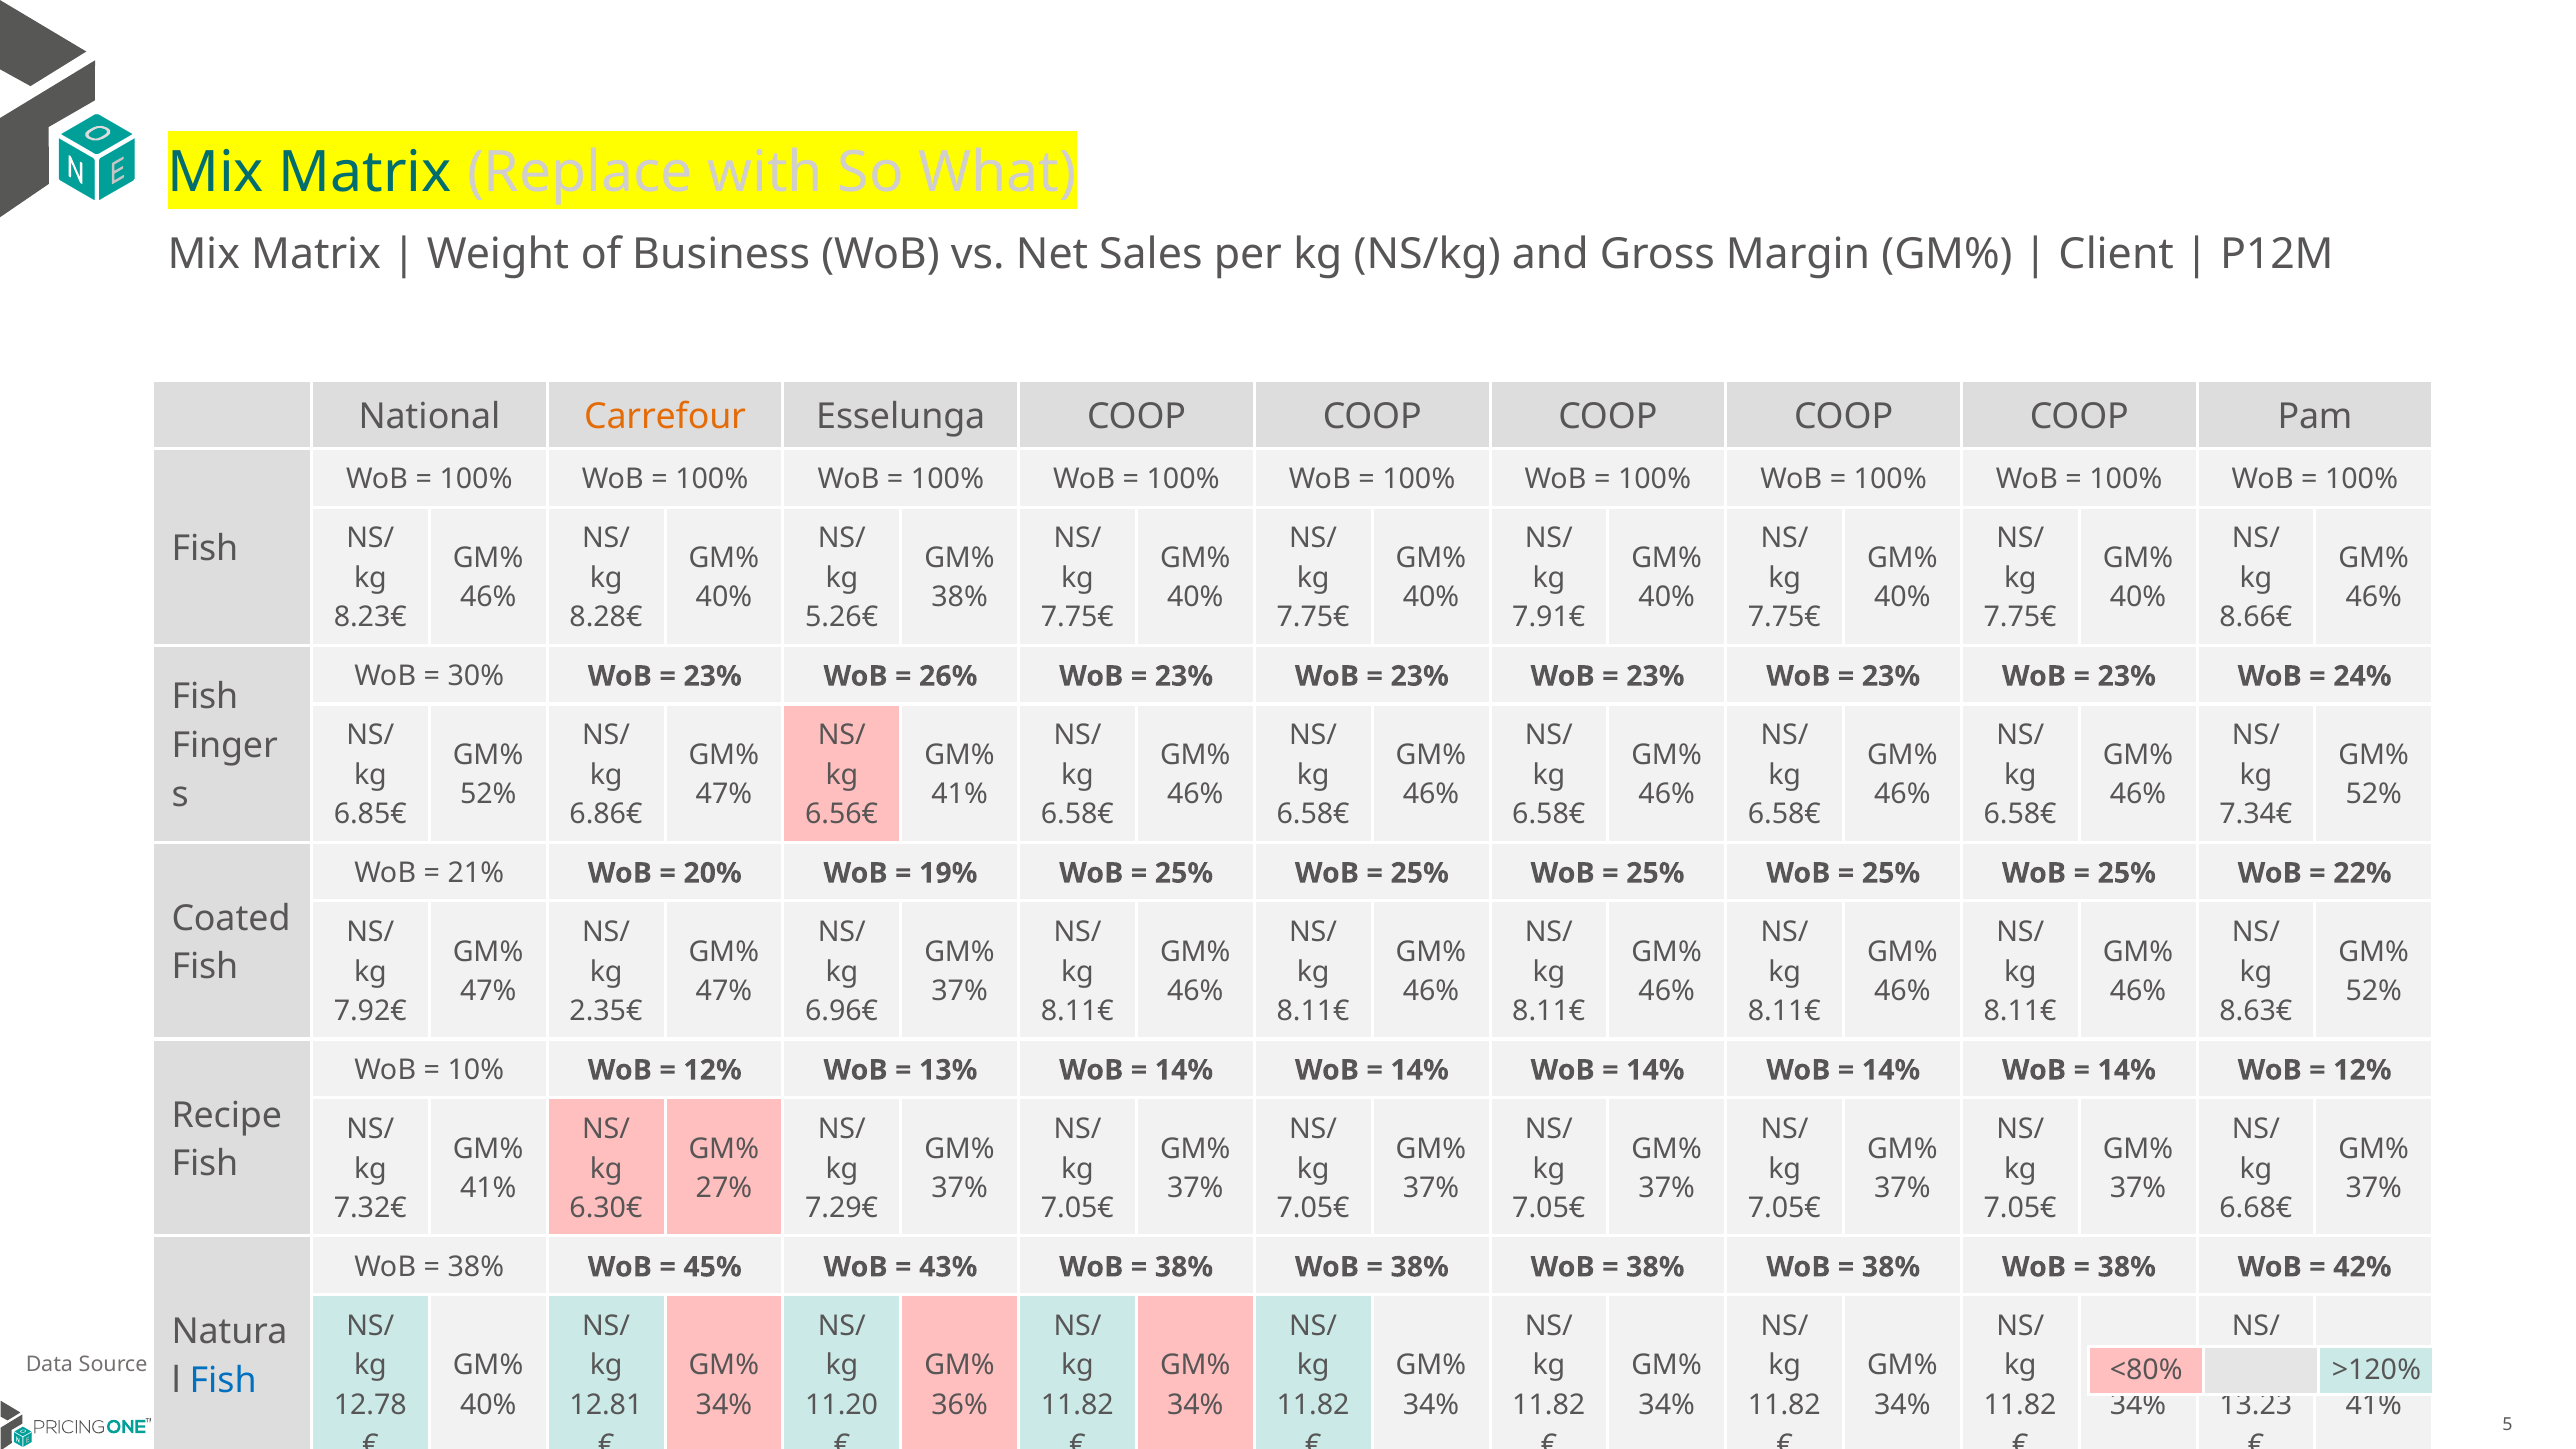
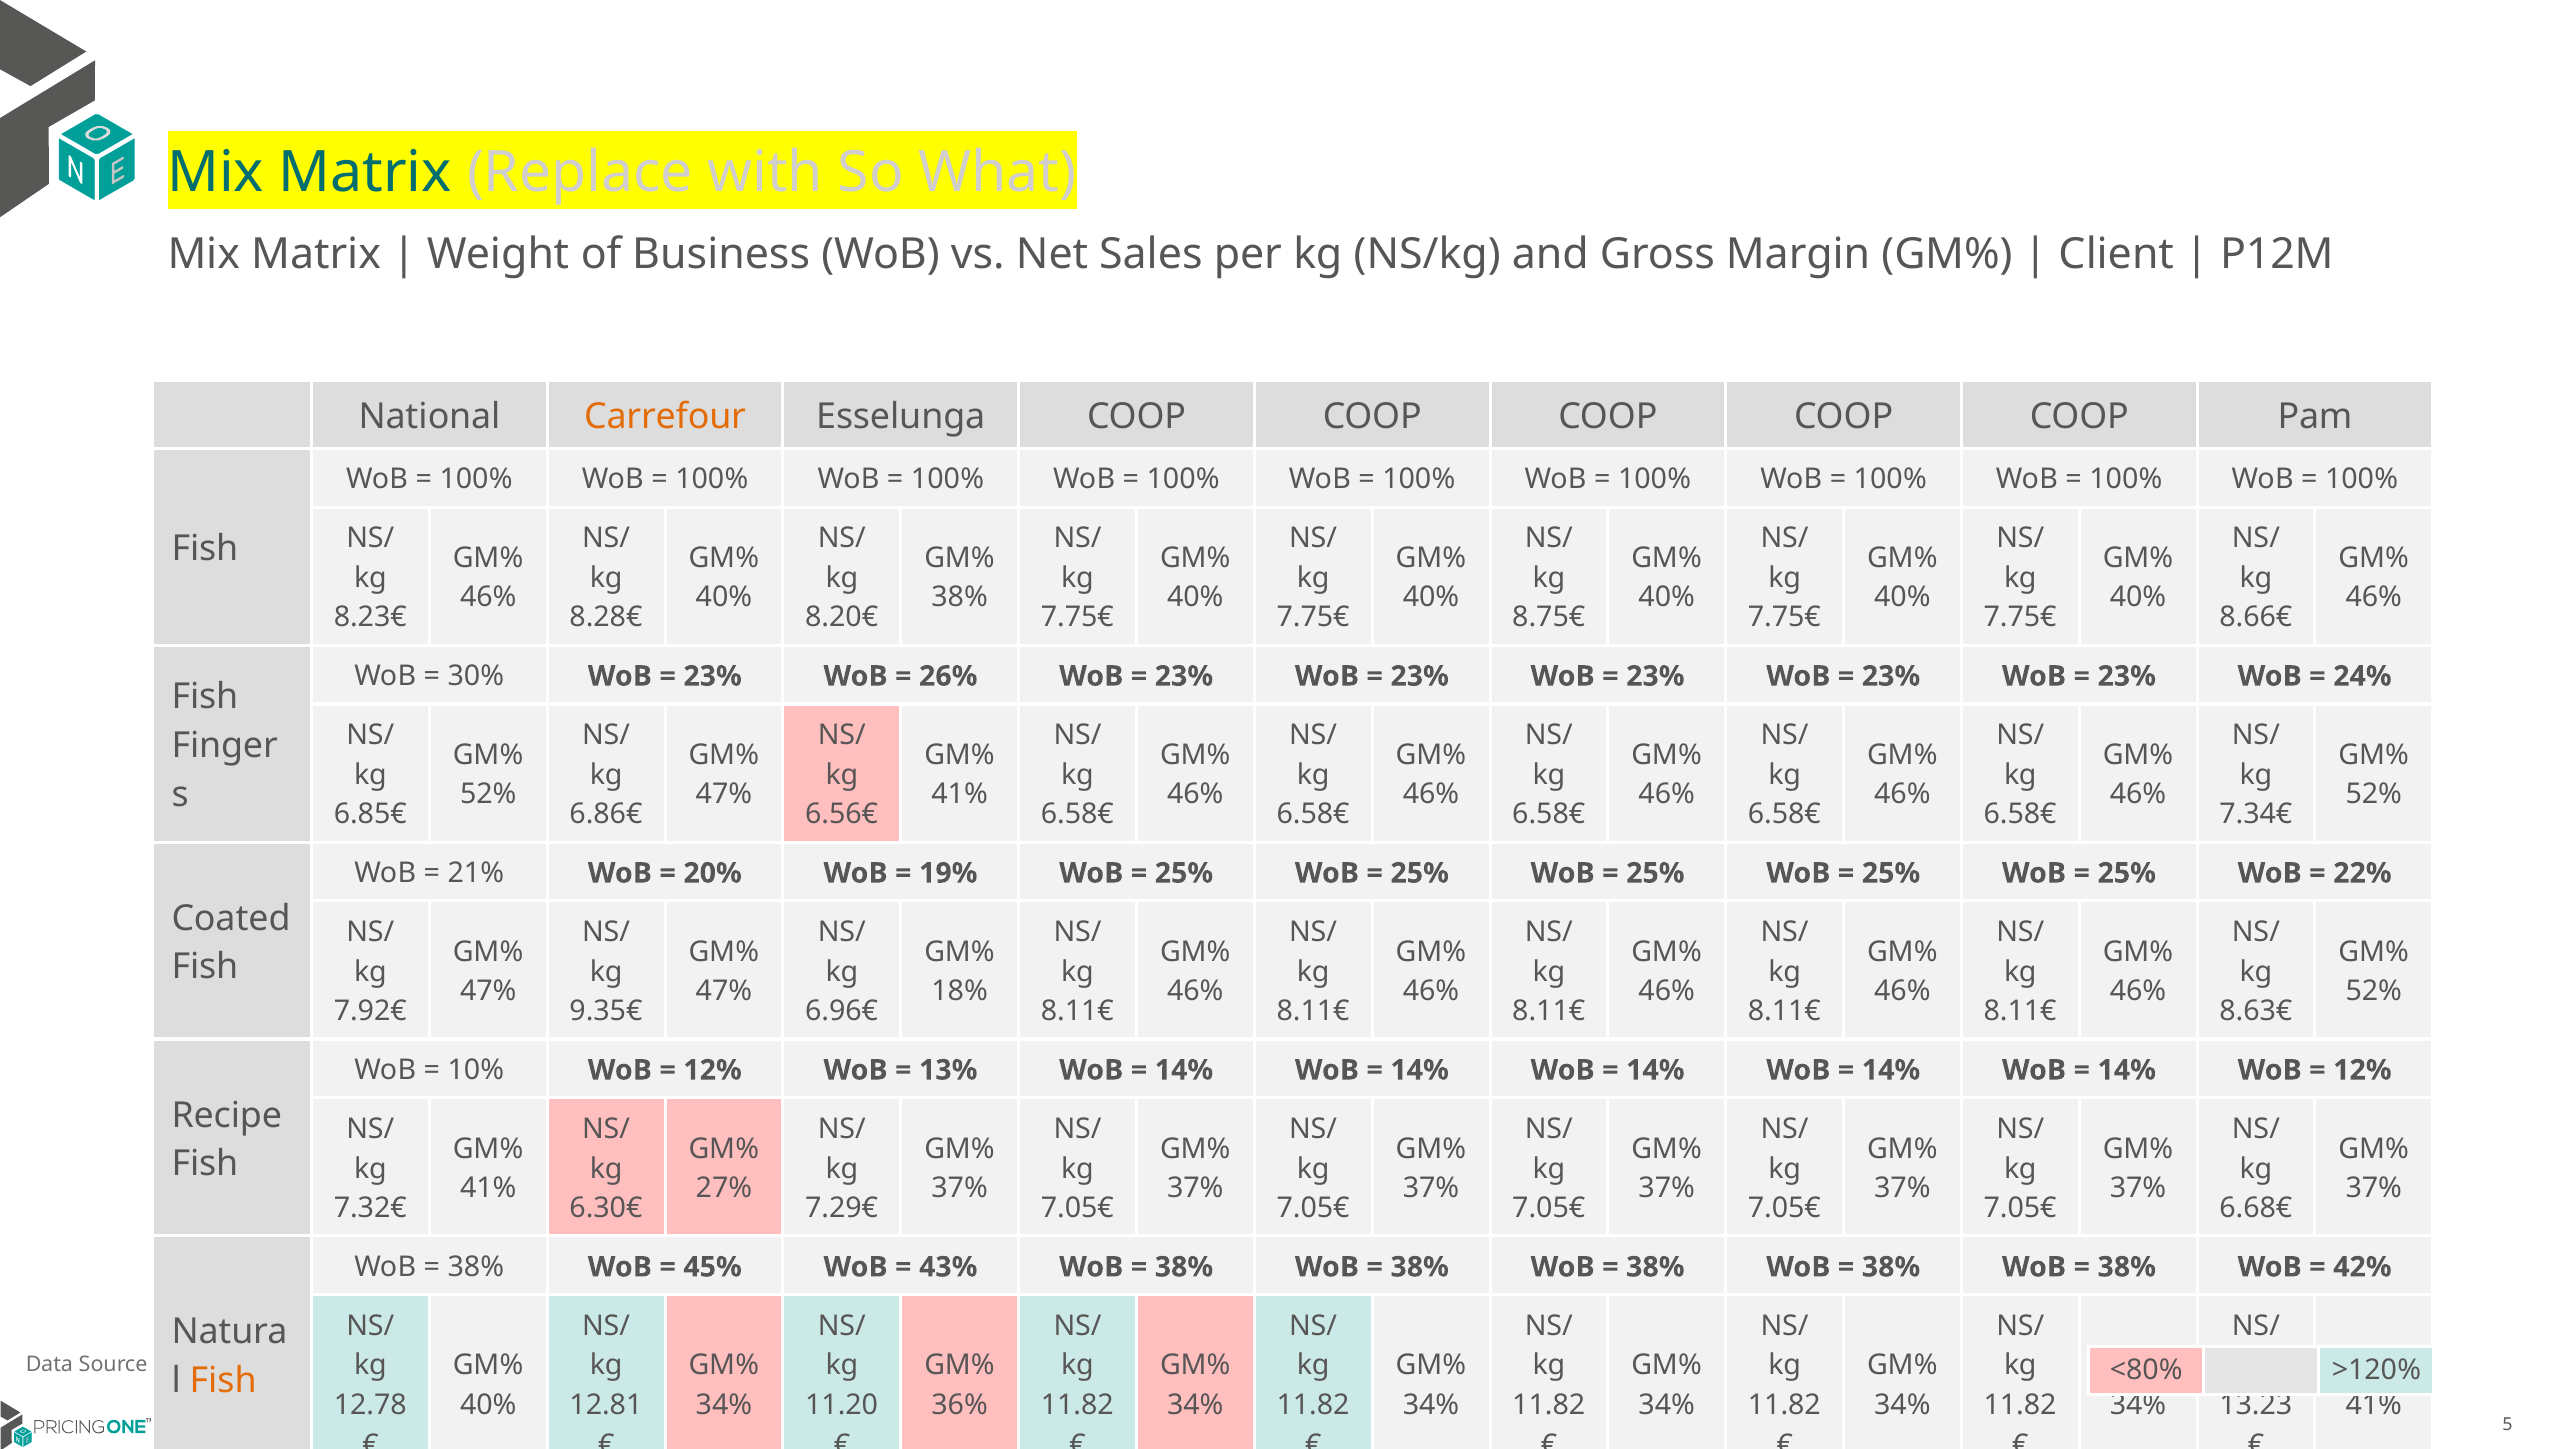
5.26€: 5.26€ -> 8.20€
7.91€: 7.91€ -> 8.75€
37% at (960, 991): 37% -> 18%
2.35€: 2.35€ -> 9.35€
Fish at (223, 1381) colour: blue -> orange
